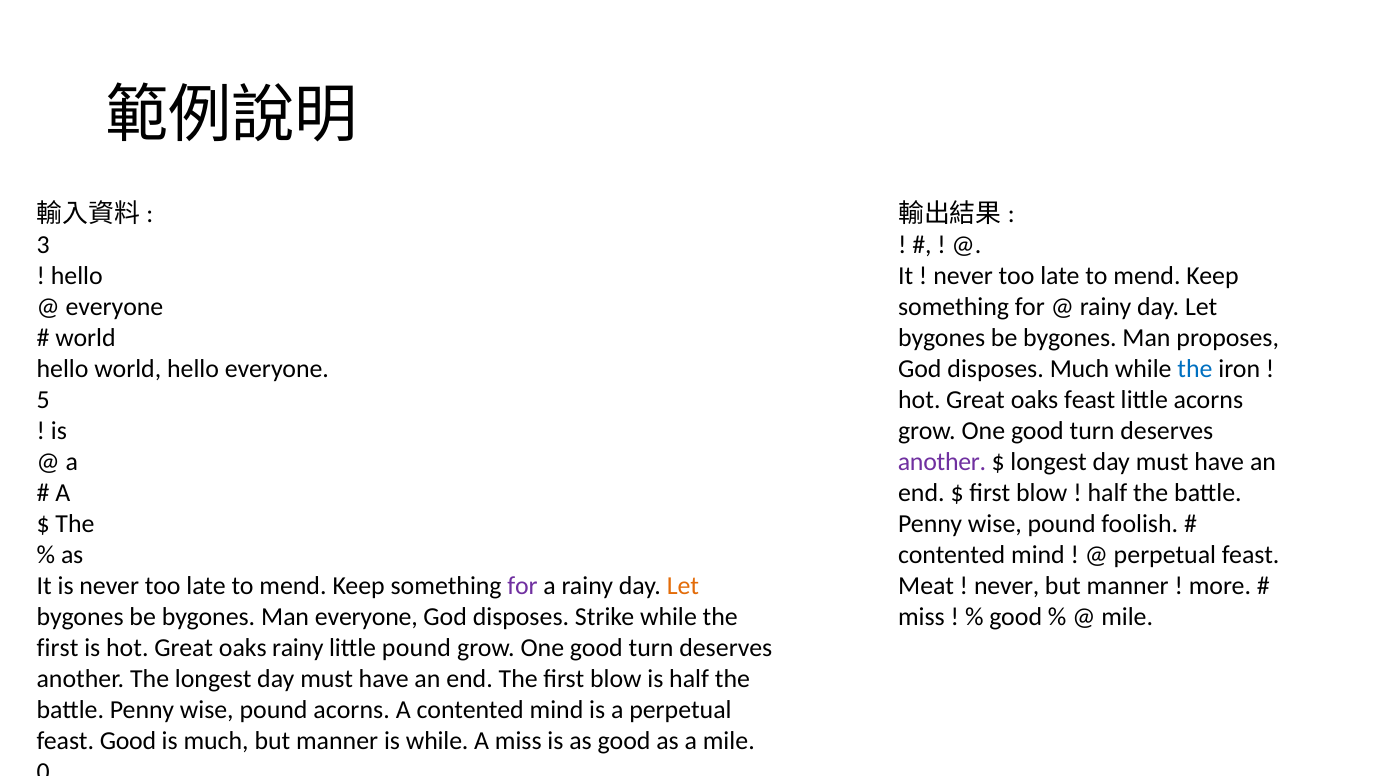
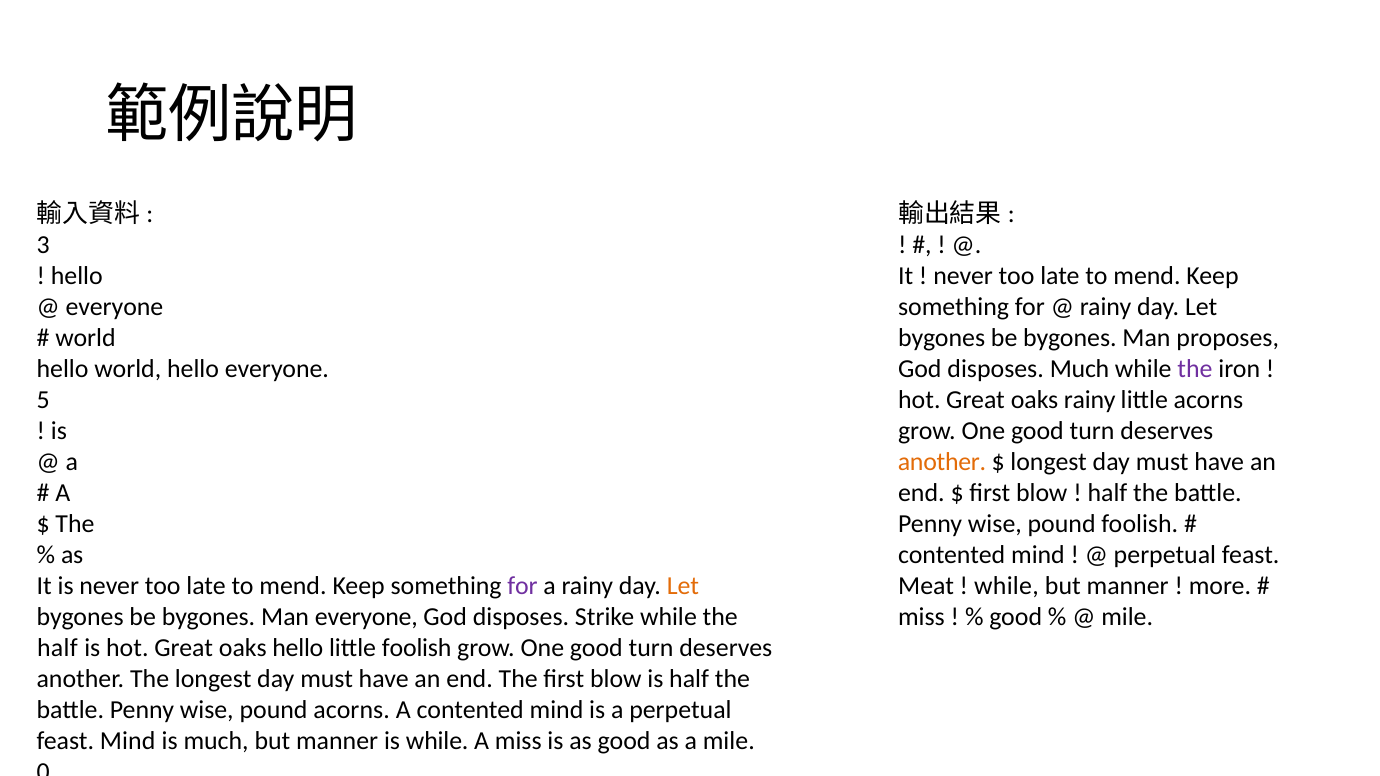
the at (1195, 369) colour: blue -> purple
oaks feast: feast -> rainy
another at (942, 462) colour: purple -> orange
never at (1007, 586): never -> while
first at (58, 648): first -> half
oaks rainy: rainy -> hello
little pound: pound -> foolish
feast Good: Good -> Mind
